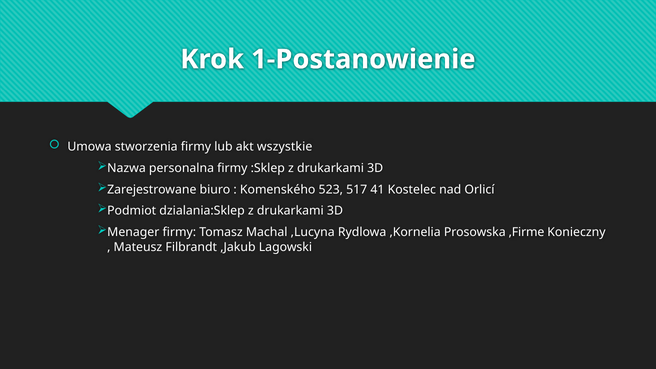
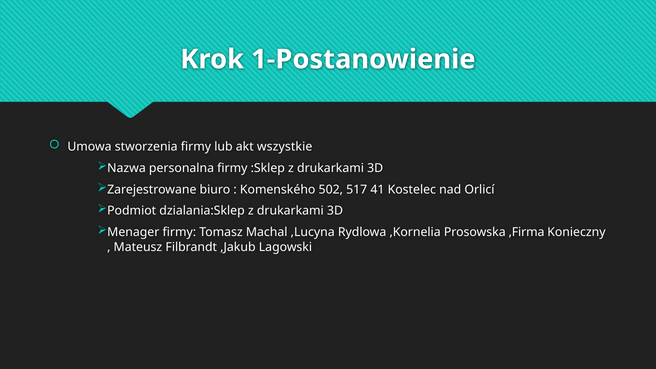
523: 523 -> 502
,Firme: ,Firme -> ,Firma
